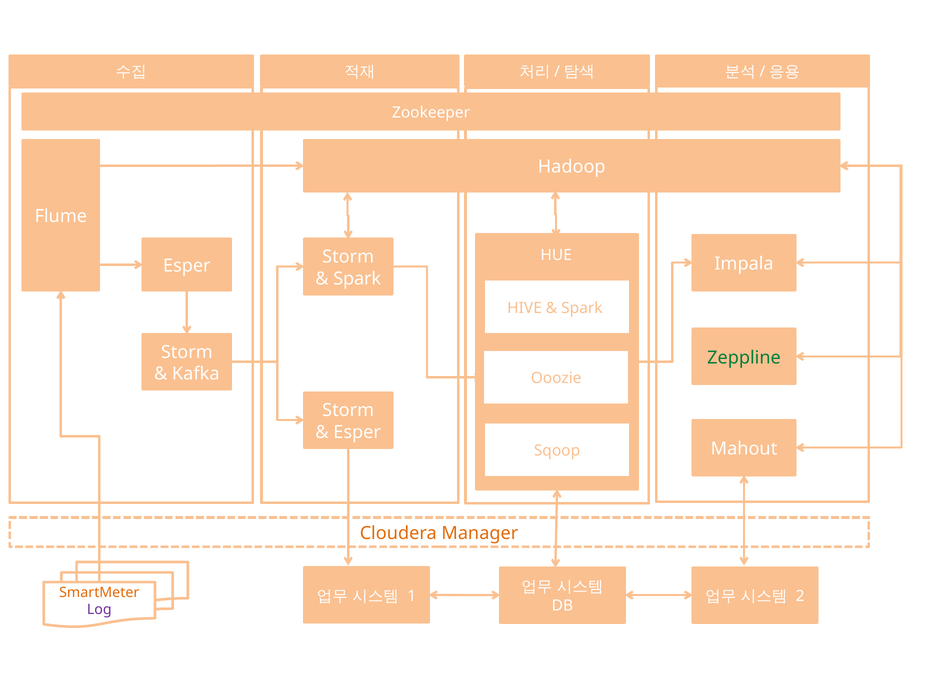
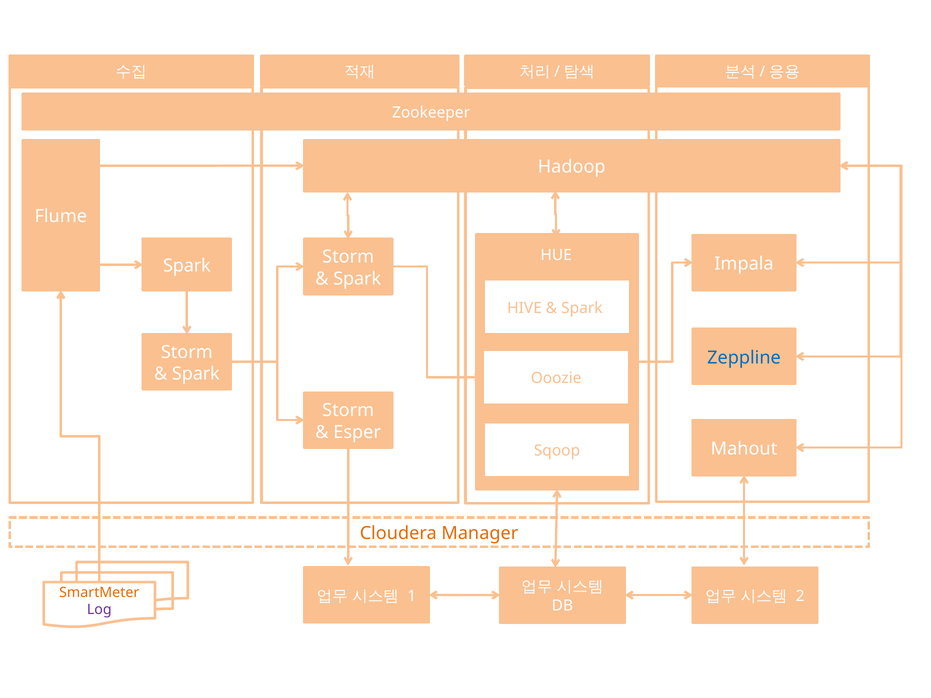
Esper at (187, 266): Esper -> Spark
Zeppline colour: green -> blue
Kafka at (196, 374): Kafka -> Spark
